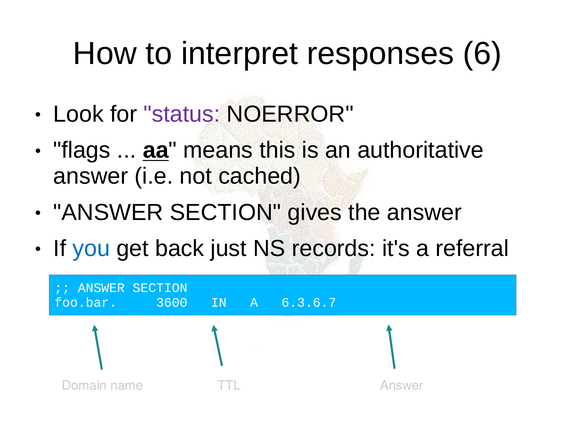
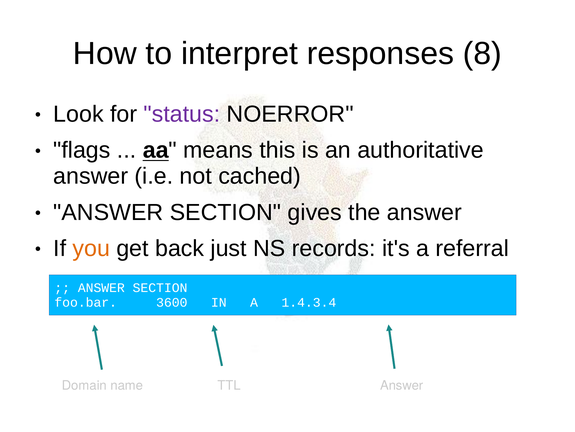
6: 6 -> 8
you colour: blue -> orange
6.3.6.7: 6.3.6.7 -> 1.4.3.4
